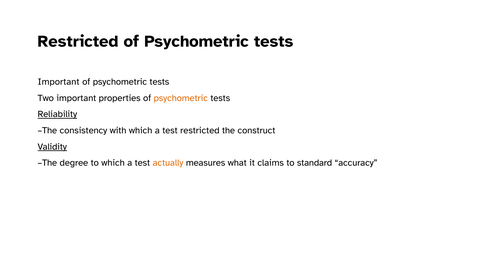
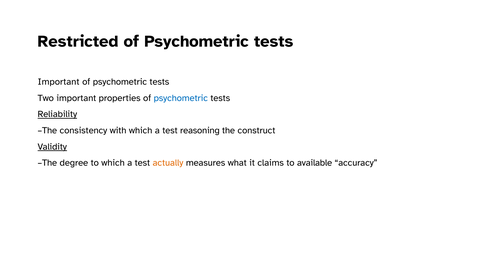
psychometric at (181, 98) colour: orange -> blue
test restricted: restricted -> reasoning
standard: standard -> available
